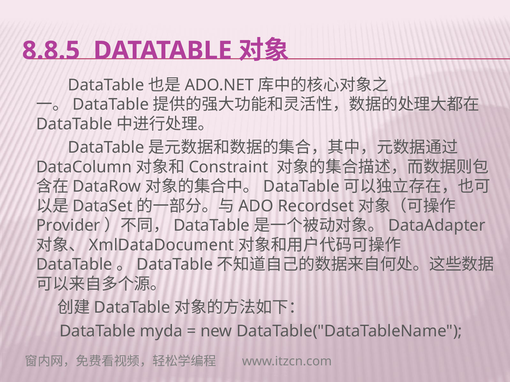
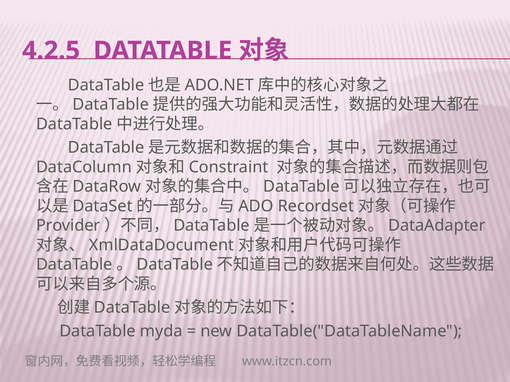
8.8.5: 8.8.5 -> 4.2.5
